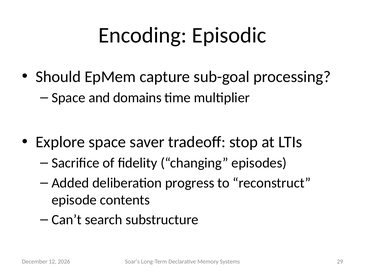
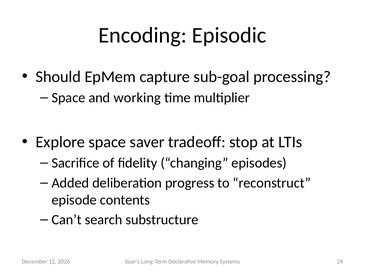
domains: domains -> working
